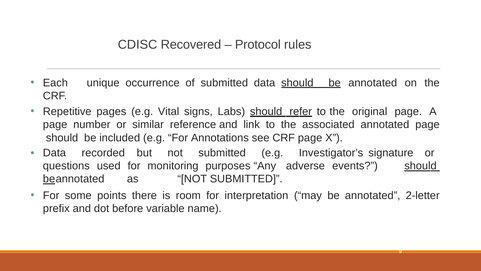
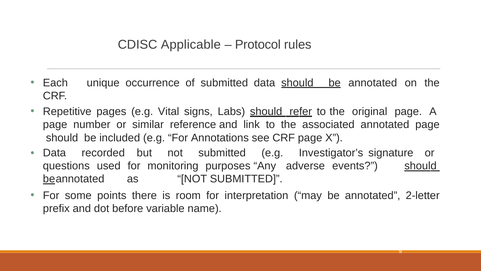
Recovered: Recovered -> Applicable
